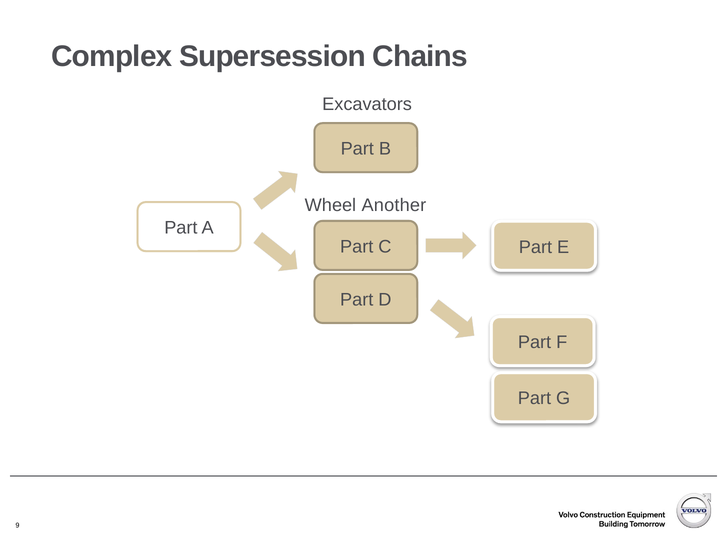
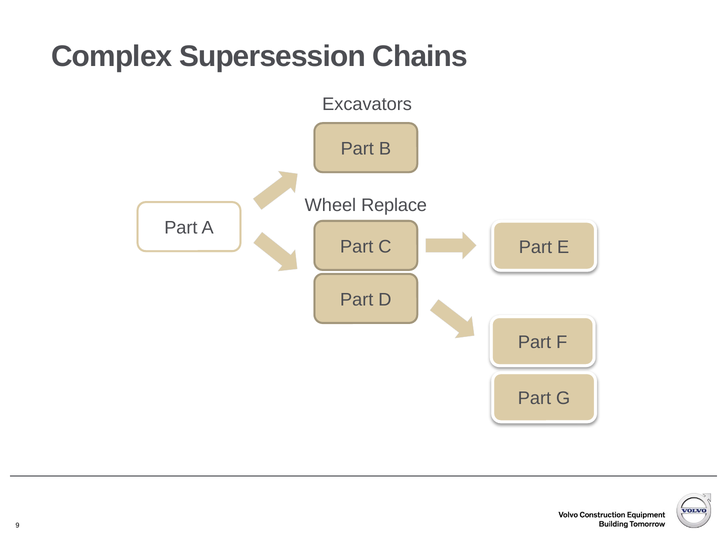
Another: Another -> Replace
